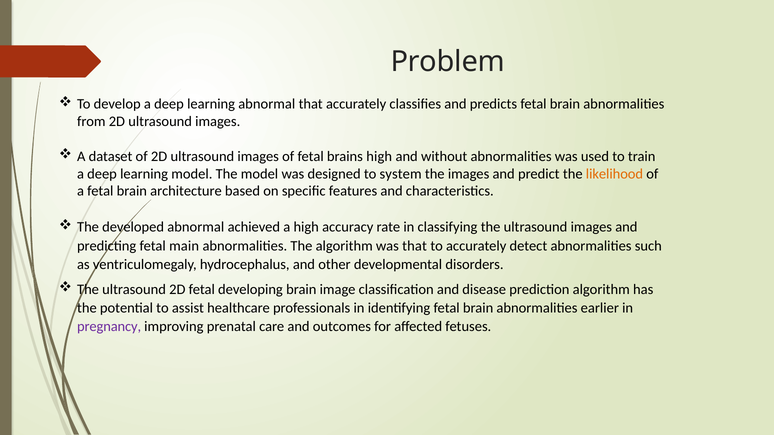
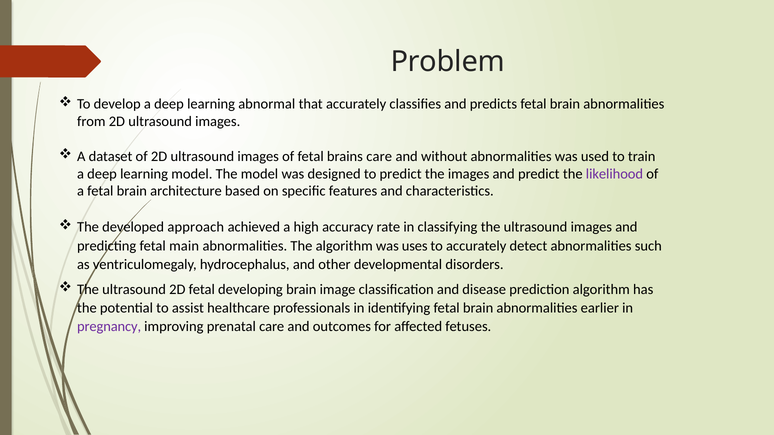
brains high: high -> care
to system: system -> predict
likelihood colour: orange -> purple
developed abnormal: abnormal -> approach
was that: that -> uses
